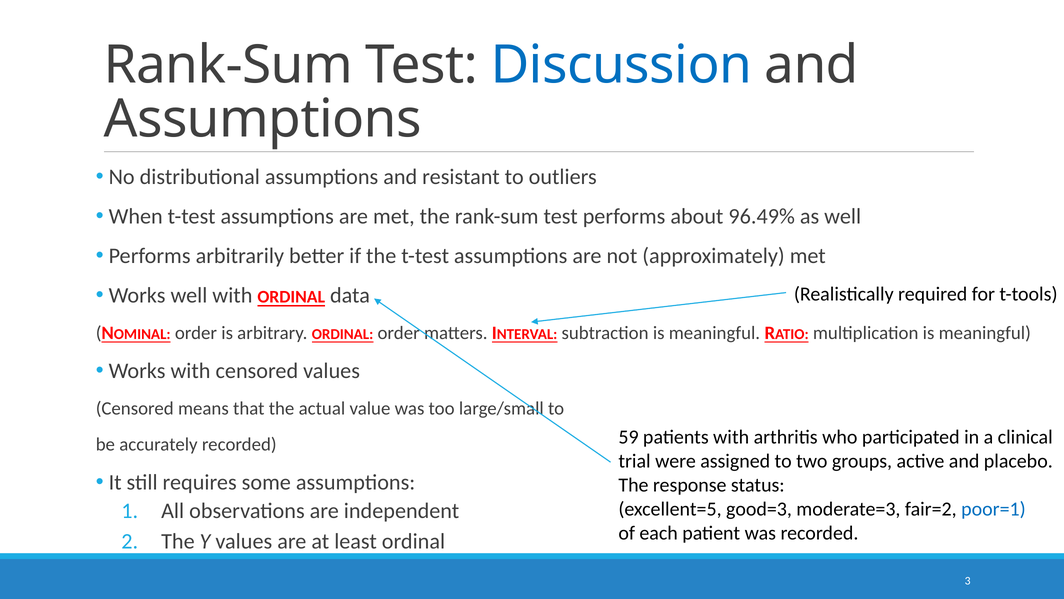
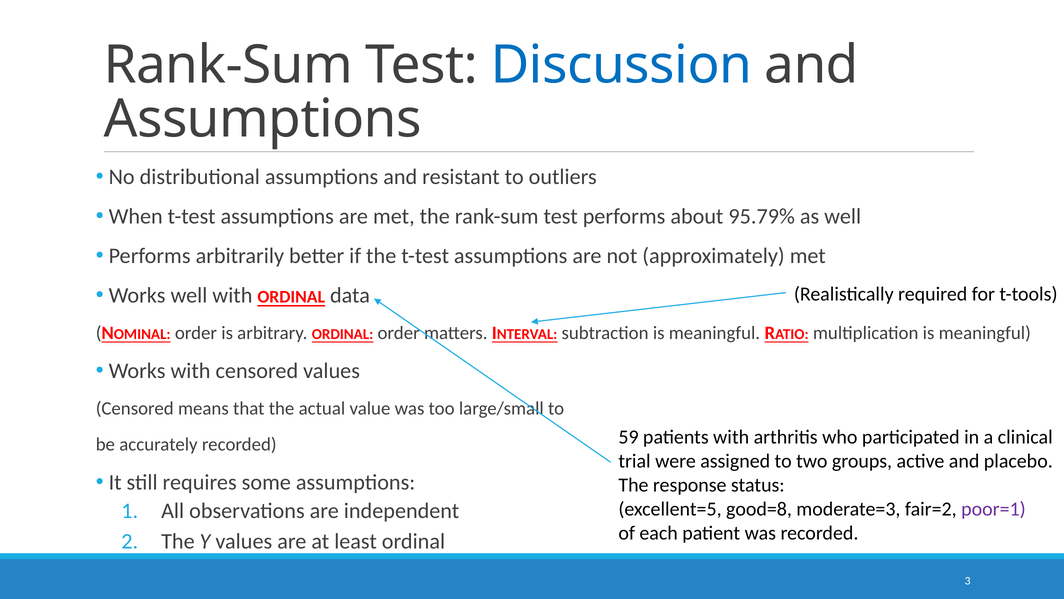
96.49%: 96.49% -> 95.79%
good=3: good=3 -> good=8
poor=1 colour: blue -> purple
